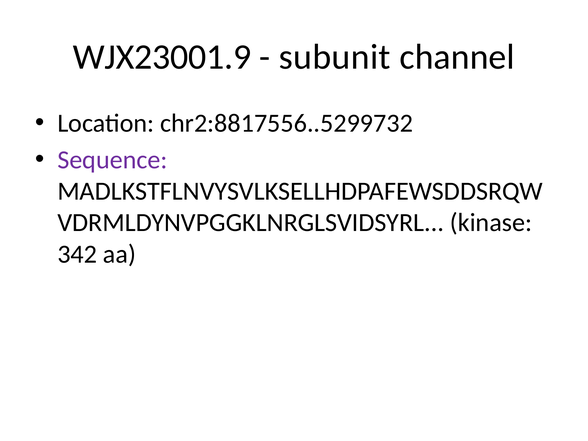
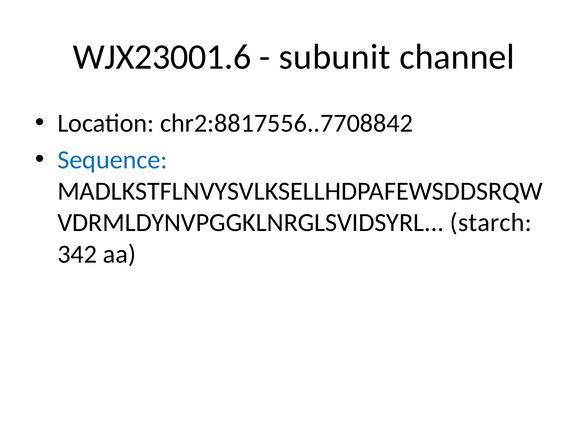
WJX23001.9: WJX23001.9 -> WJX23001.6
chr2:8817556..5299732: chr2:8817556..5299732 -> chr2:8817556..7708842
Sequence colour: purple -> blue
kinase: kinase -> starch
